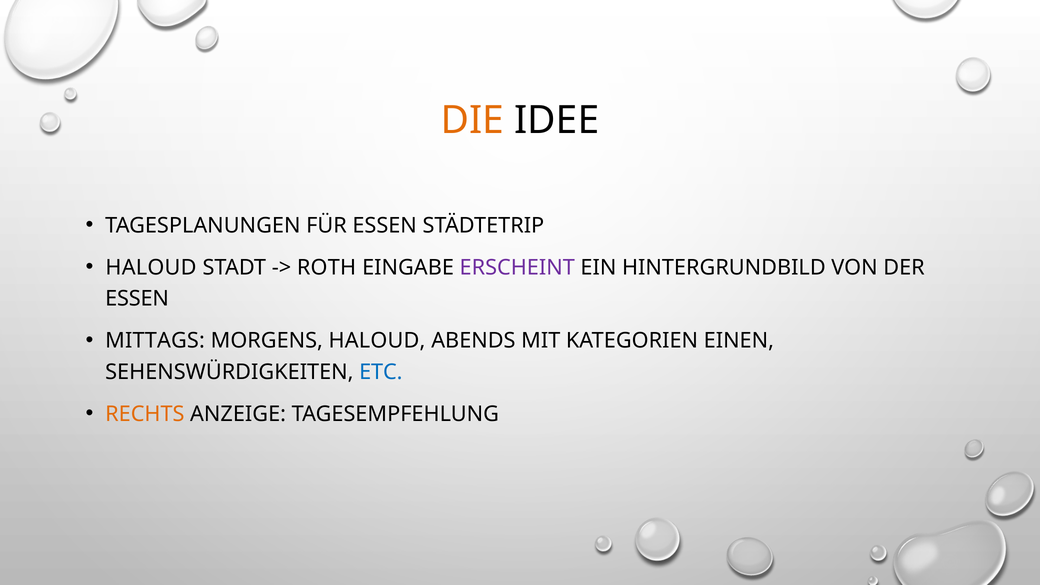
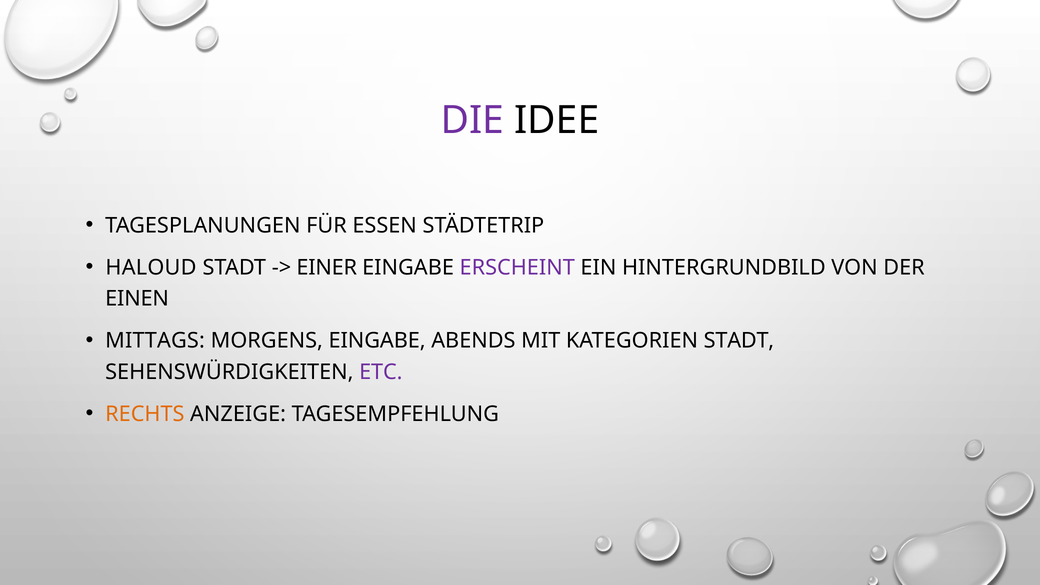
DIE colour: orange -> purple
ROTH: ROTH -> EINER
ESSEN at (137, 299): ESSEN -> EINEN
MORGENS HALOUD: HALOUD -> EINGABE
KATEGORIEN EINEN: EINEN -> STADT
ETC colour: blue -> purple
